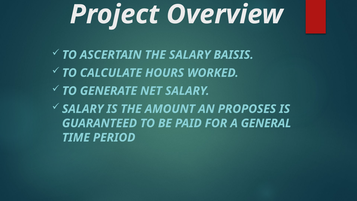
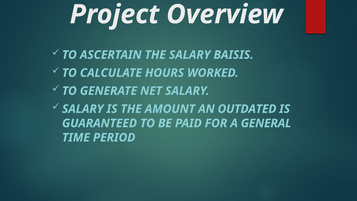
PROPOSES: PROPOSES -> OUTDATED
